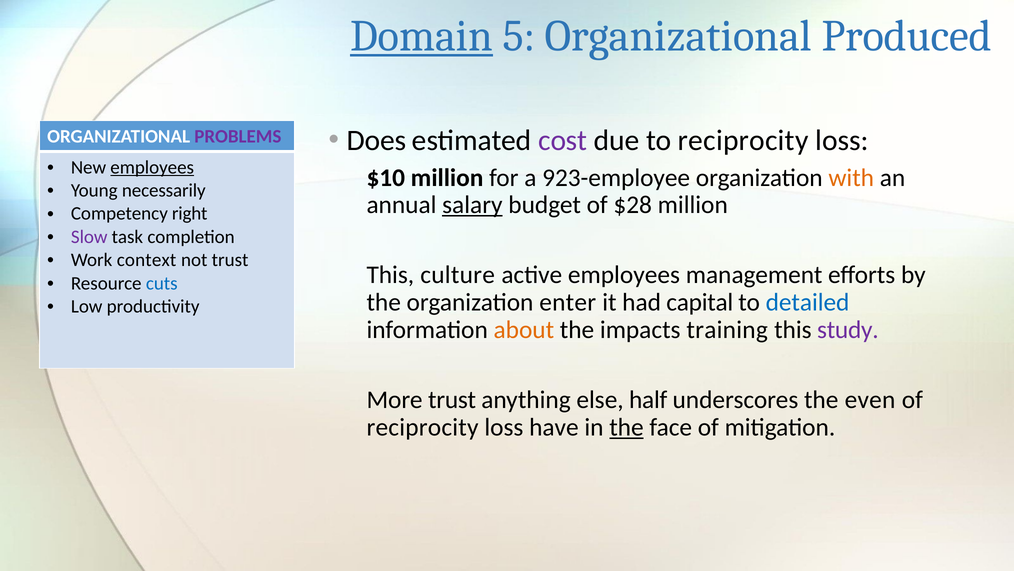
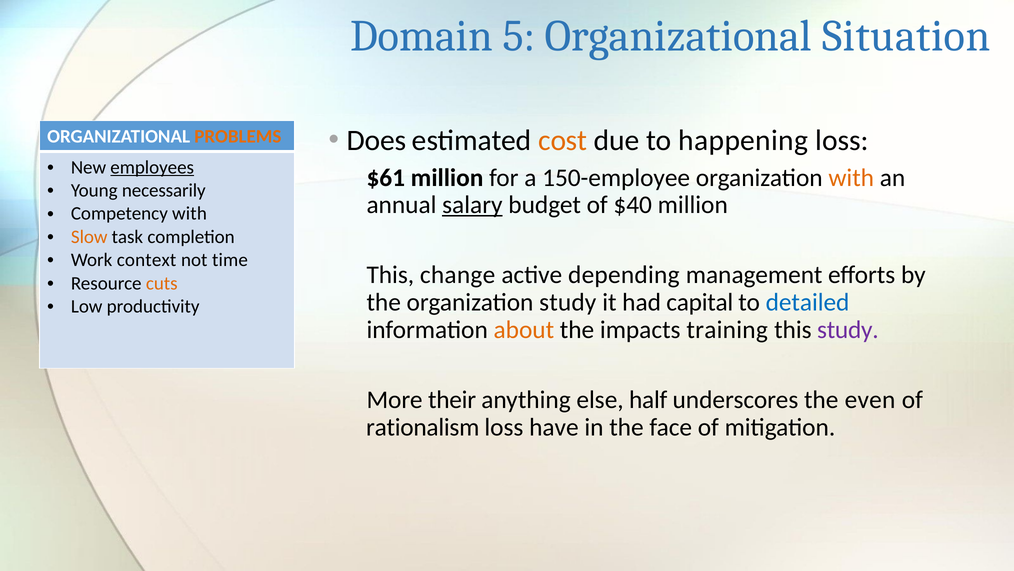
Domain underline: present -> none
Produced: Produced -> Situation
cost colour: purple -> orange
to reciprocity: reciprocity -> happening
PROBLEMS colour: purple -> orange
$10: $10 -> $61
923-employee: 923-employee -> 150-employee
$28: $28 -> $40
Competency right: right -> with
Slow colour: purple -> orange
not trust: trust -> time
culture: culture -> change
active employees: employees -> depending
cuts colour: blue -> orange
organization enter: enter -> study
More trust: trust -> their
reciprocity at (422, 427): reciprocity -> rationalism
the at (626, 427) underline: present -> none
